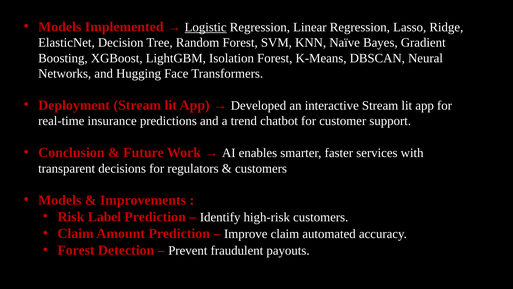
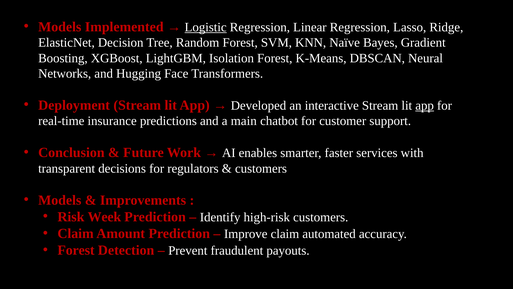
app at (425, 105) underline: none -> present
trend: trend -> main
Label: Label -> Week
